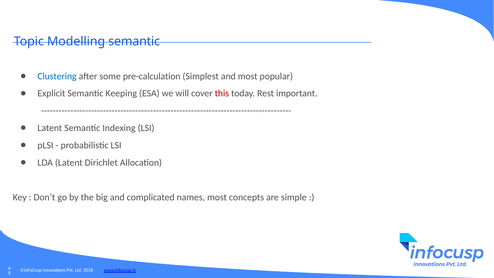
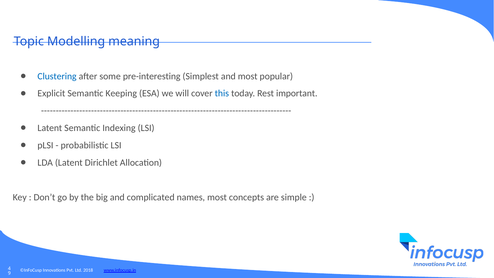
Modelling semantic: semantic -> meaning
pre-calculation: pre-calculation -> pre-interesting
this colour: red -> blue
